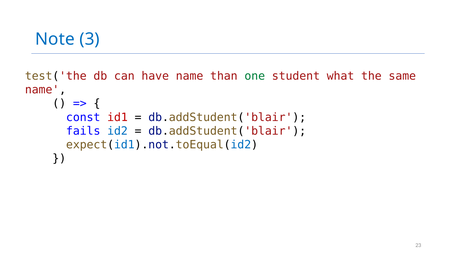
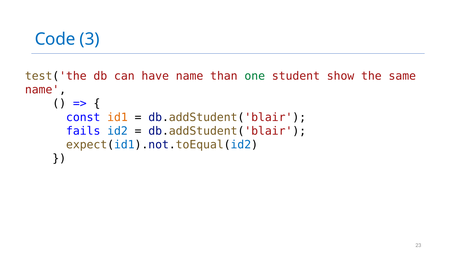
Note: Note -> Code
what: what -> show
id1 colour: red -> orange
